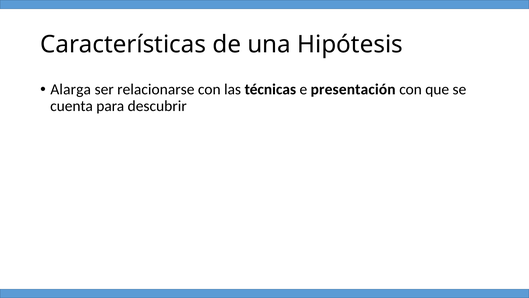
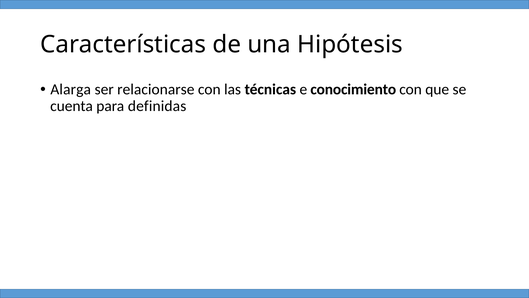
presentación: presentación -> conocimiento
descubrir: descubrir -> definidas
